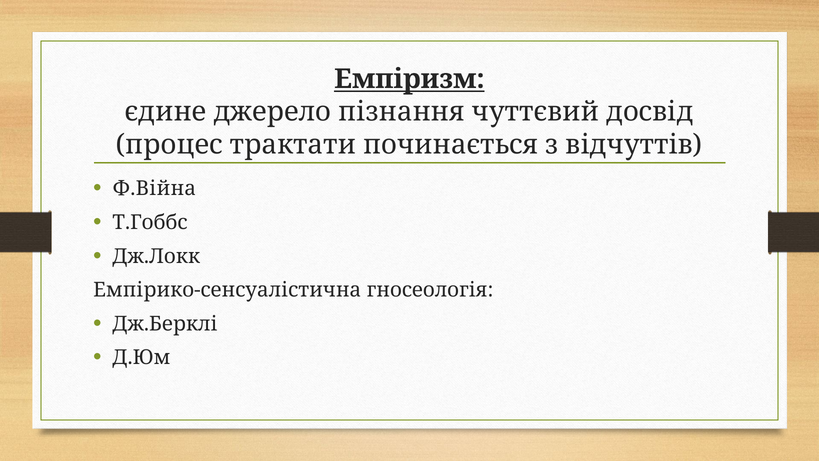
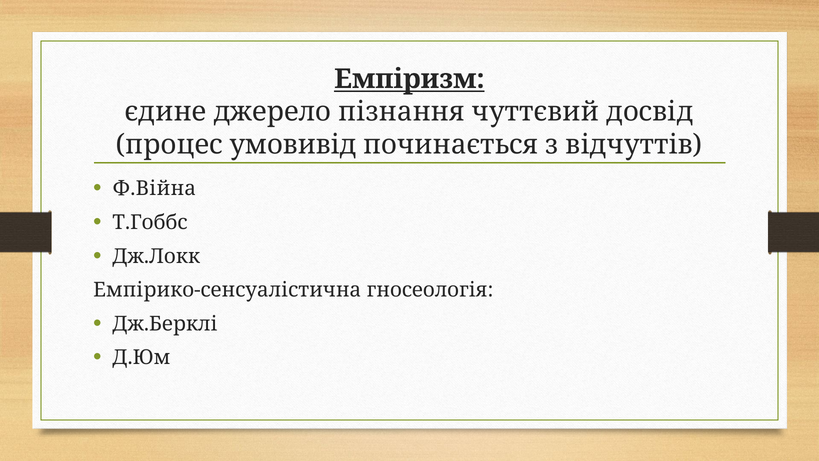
трактати: трактати -> умовивід
